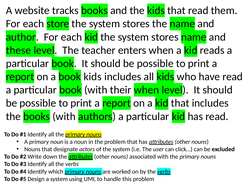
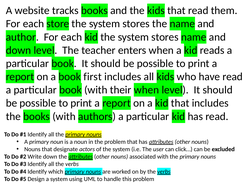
these at (18, 50): these -> down
book kids: kids -> first
